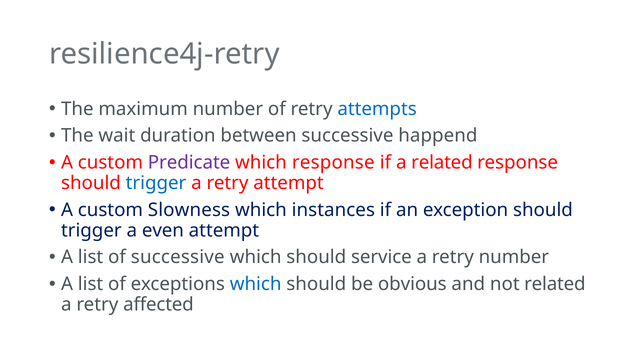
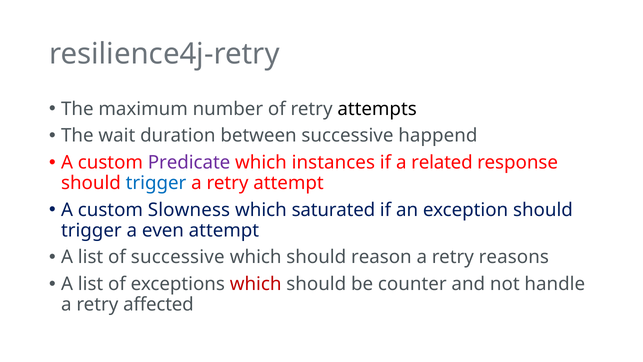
attempts colour: blue -> black
which response: response -> instances
instances: instances -> saturated
service: service -> reason
retry number: number -> reasons
which at (256, 284) colour: blue -> red
obvious: obvious -> counter
not related: related -> handle
